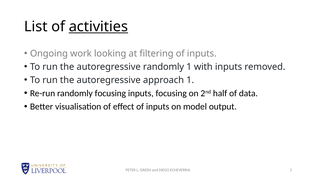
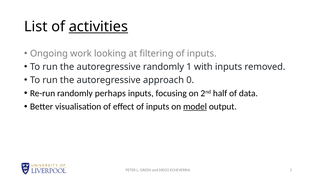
approach 1: 1 -> 0
randomly focusing: focusing -> perhaps
model underline: none -> present
